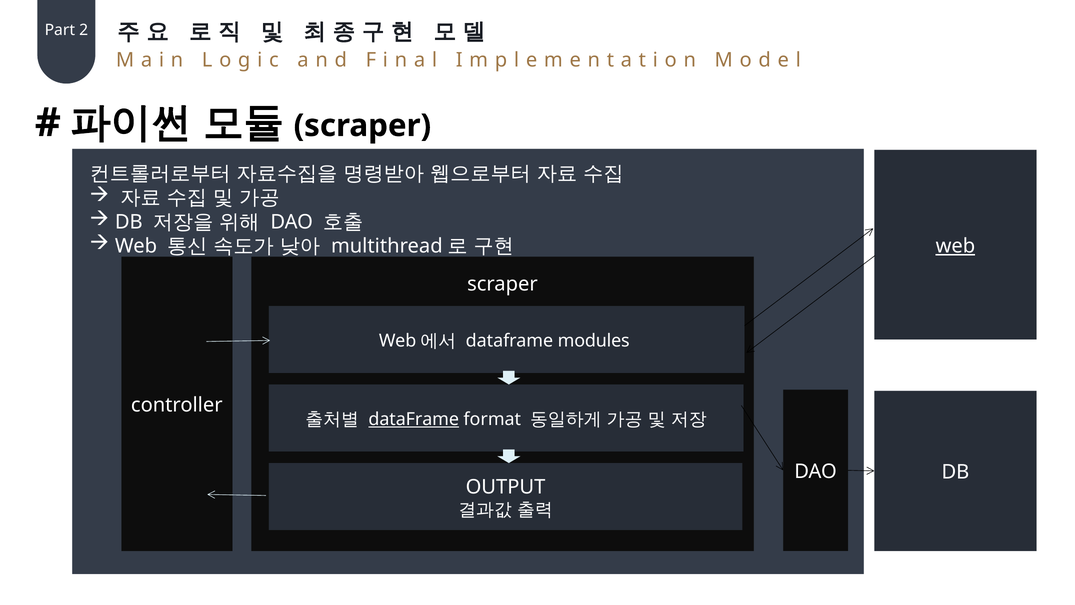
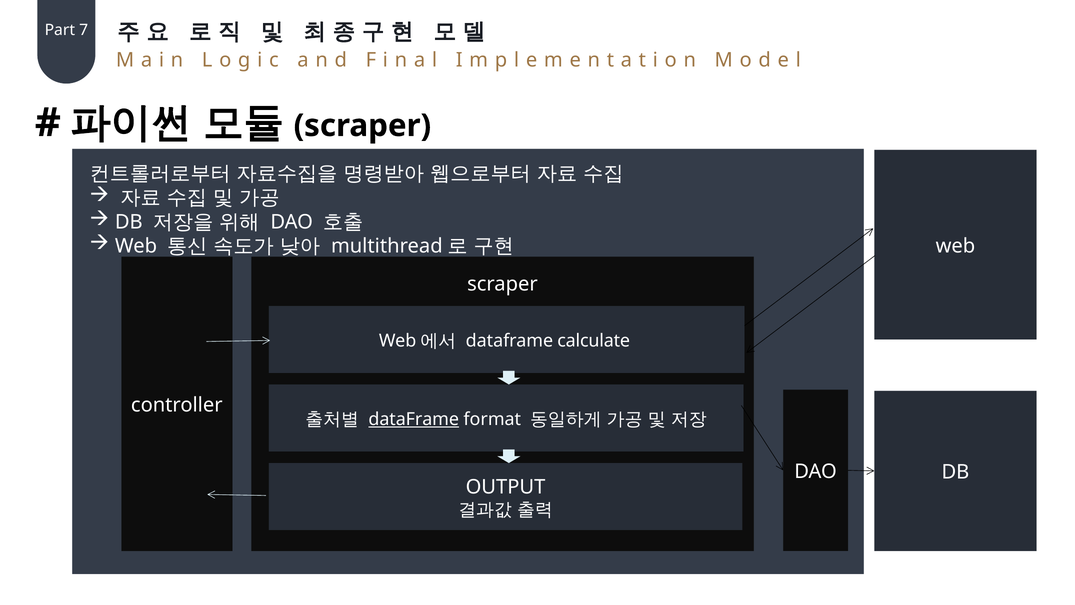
2: 2 -> 7
web at (955, 246) underline: present -> none
modules: modules -> calculate
